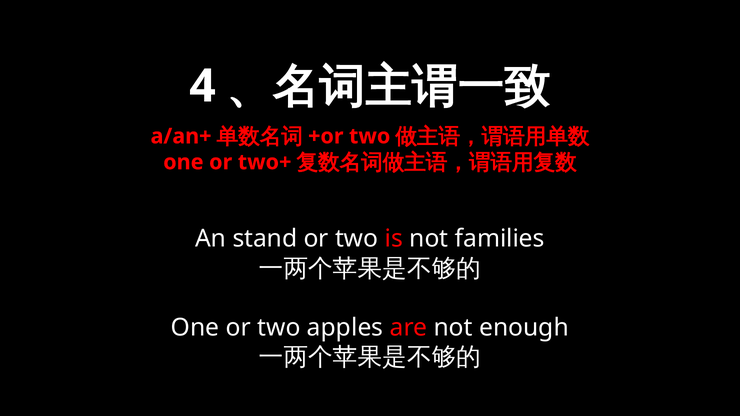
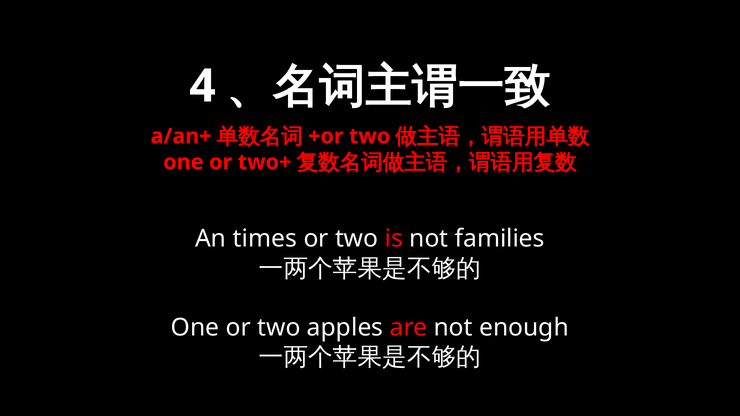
stand: stand -> times
